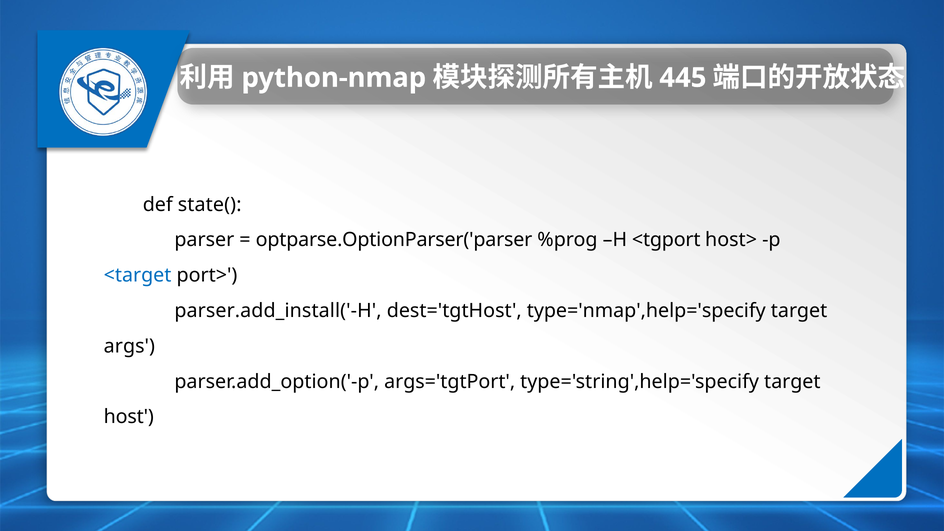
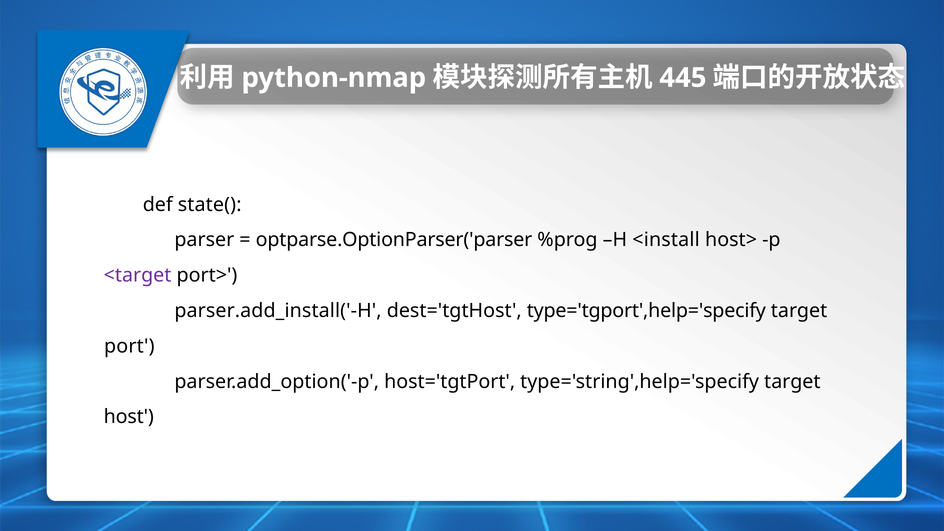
<tgport: <tgport -> <install
<target colour: blue -> purple
type='nmap',help='specify: type='nmap',help='specify -> type='tgport',help='specify
args: args -> port
args='tgtPort: args='tgtPort -> host='tgtPort
